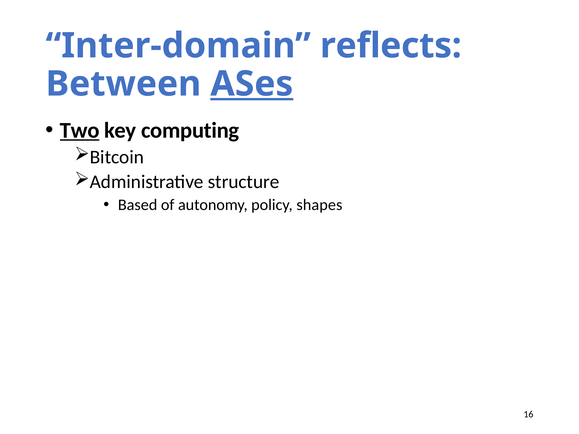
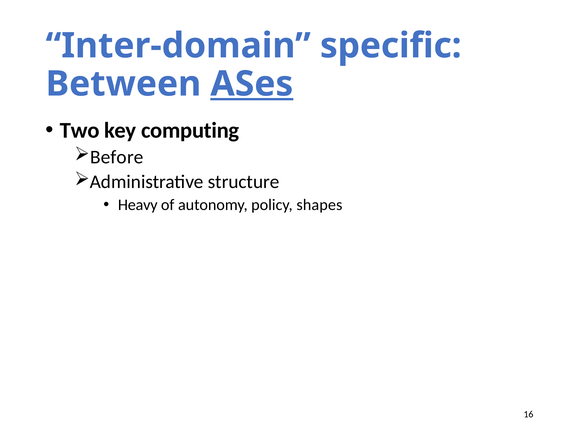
reflects: reflects -> specific
Two underline: present -> none
Bitcoin: Bitcoin -> Before
Based: Based -> Heavy
